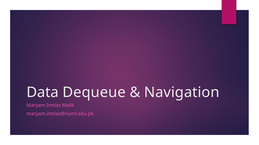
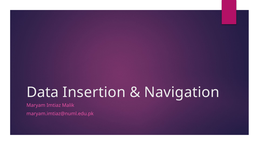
Dequeue: Dequeue -> Insertion
